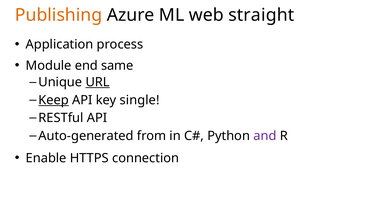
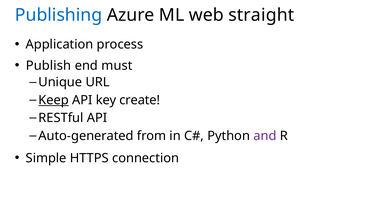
Publishing colour: orange -> blue
Module: Module -> Publish
same: same -> must
URL underline: present -> none
single: single -> create
Enable: Enable -> Simple
